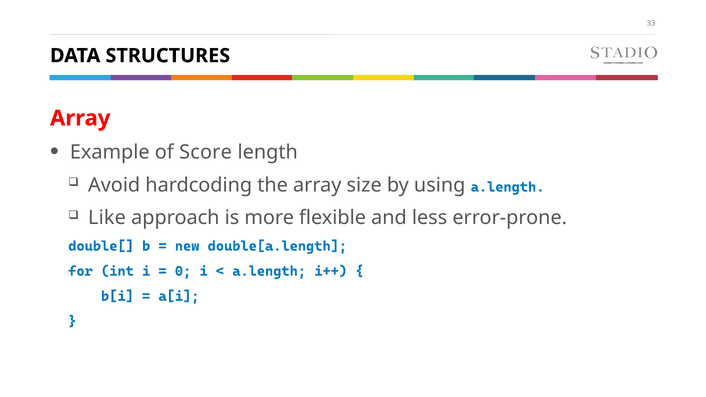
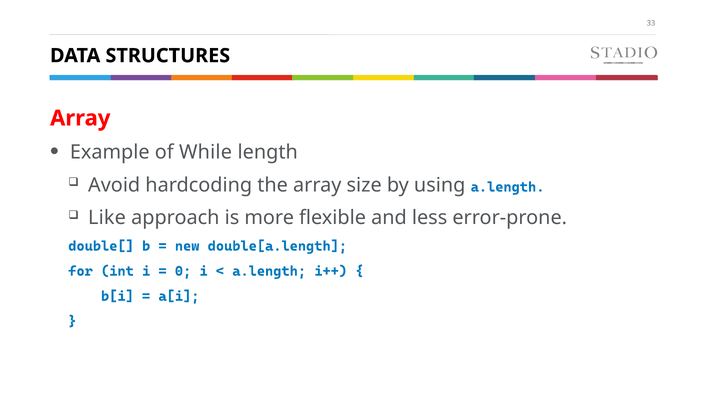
Score: Score -> While
